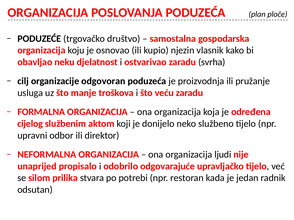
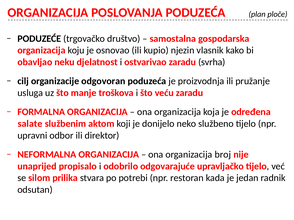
cijelog: cijelog -> salate
ljudi: ljudi -> broj
